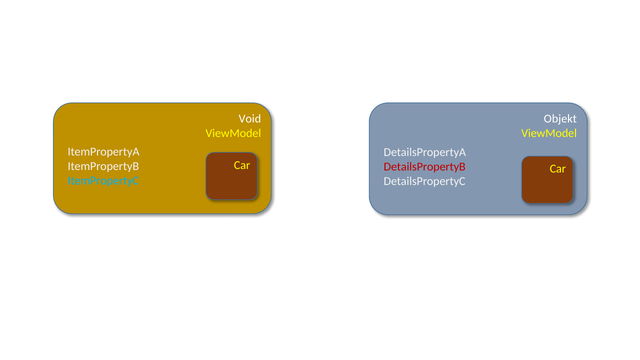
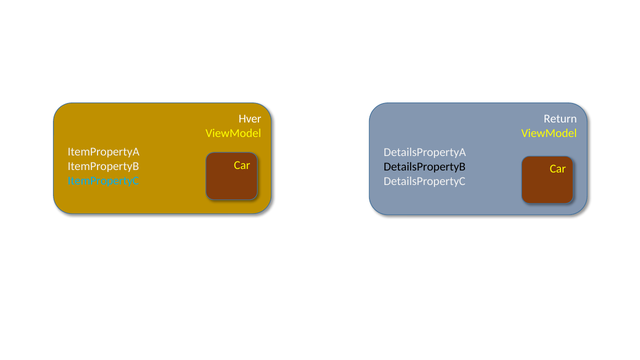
Void: Void -> Hver
Objekt: Objekt -> Return
DetailsPropertyB colour: red -> black
